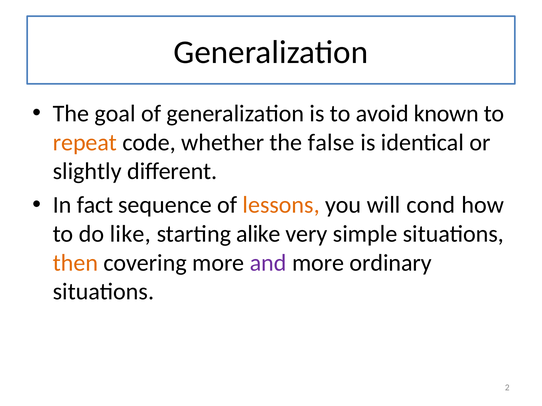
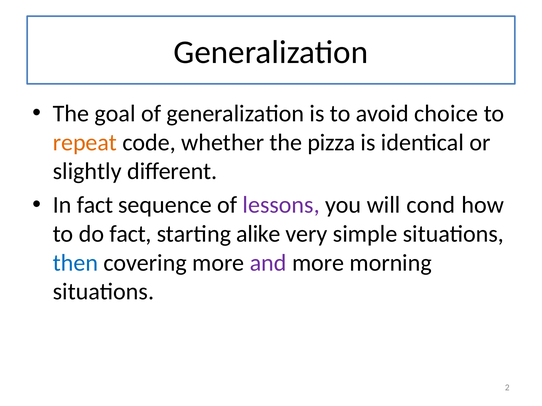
known: known -> choice
false: false -> pizza
lessons colour: orange -> purple
do like: like -> fact
then colour: orange -> blue
ordinary: ordinary -> morning
